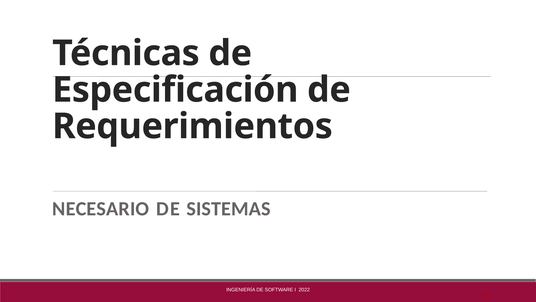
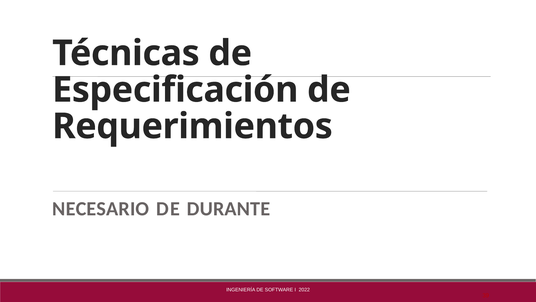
SISTEMAS: SISTEMAS -> DURANTE
